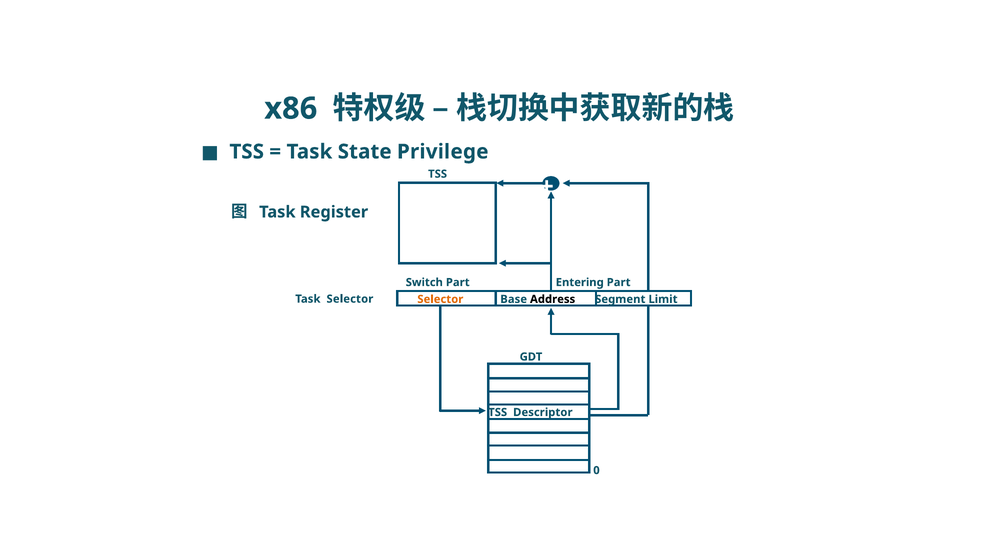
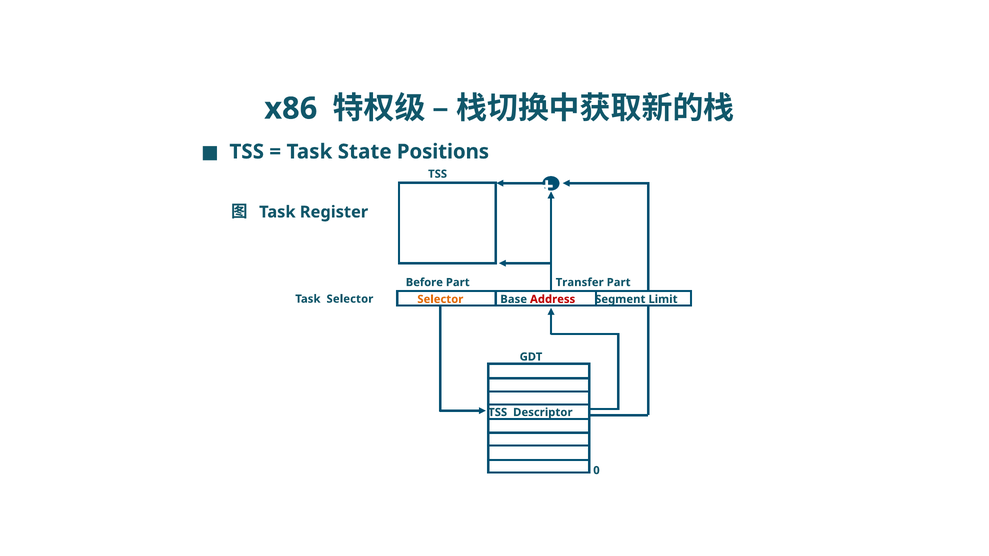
Privilege: Privilege -> Positions
Switch: Switch -> Before
Entering: Entering -> Transfer
Address colour: black -> red
